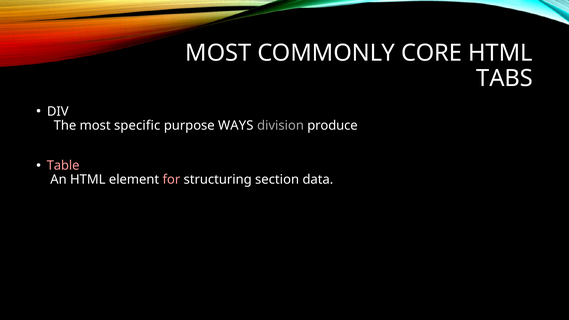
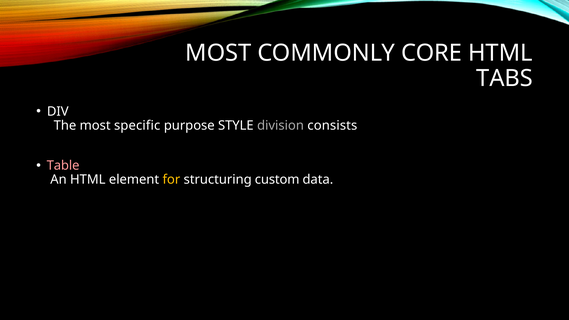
WAYS: WAYS -> STYLE
produce: produce -> consists
for colour: pink -> yellow
section: section -> custom
